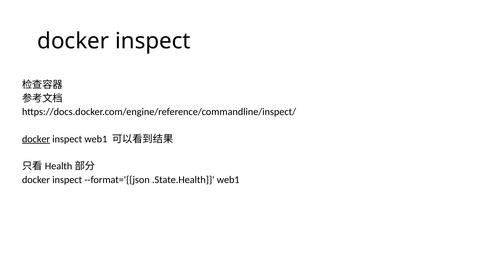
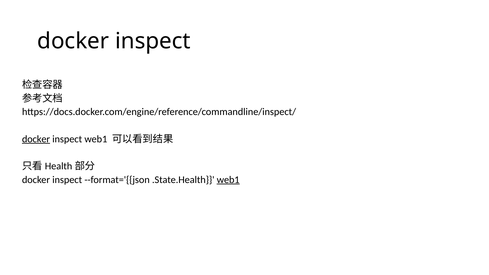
web1 at (228, 180) underline: none -> present
